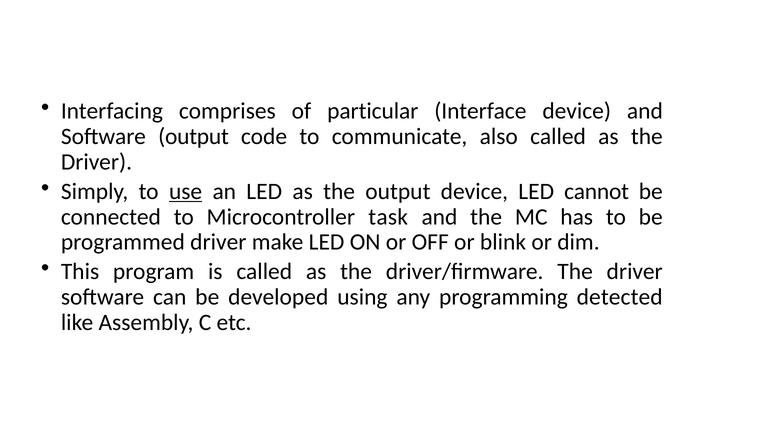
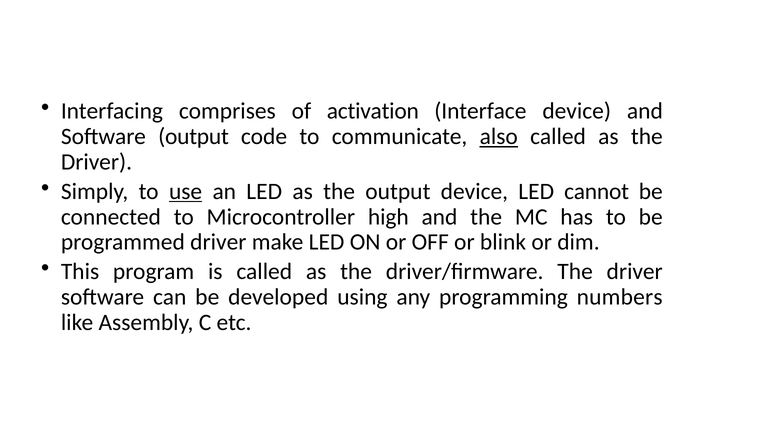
particular: particular -> activation
also underline: none -> present
task: task -> high
detected: detected -> numbers
